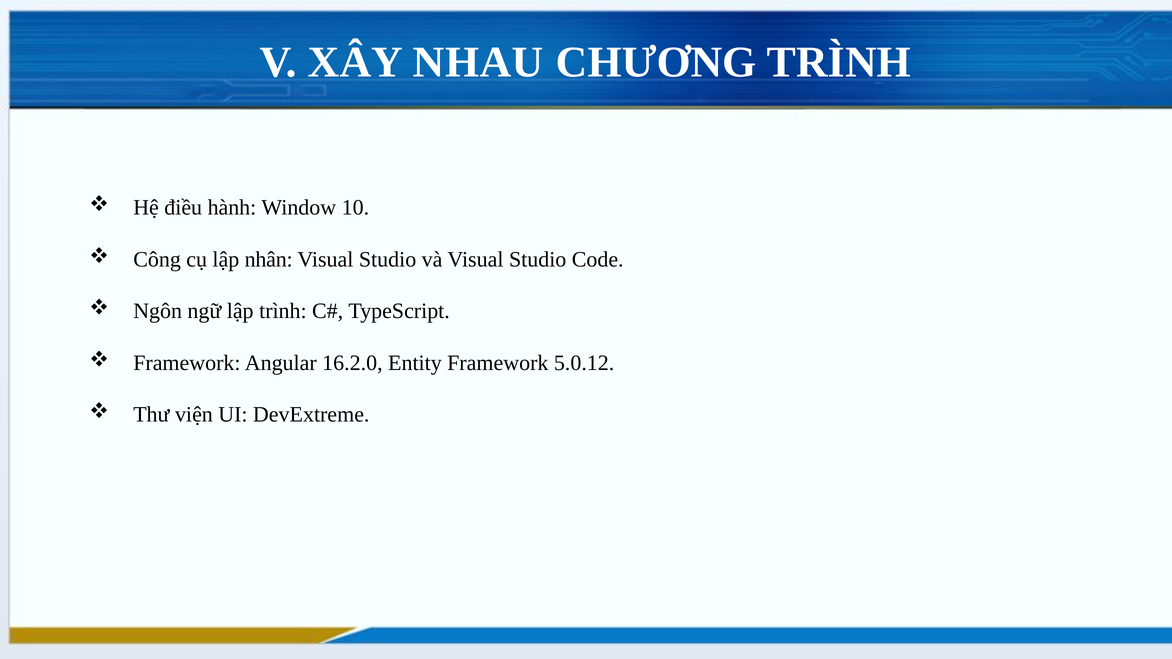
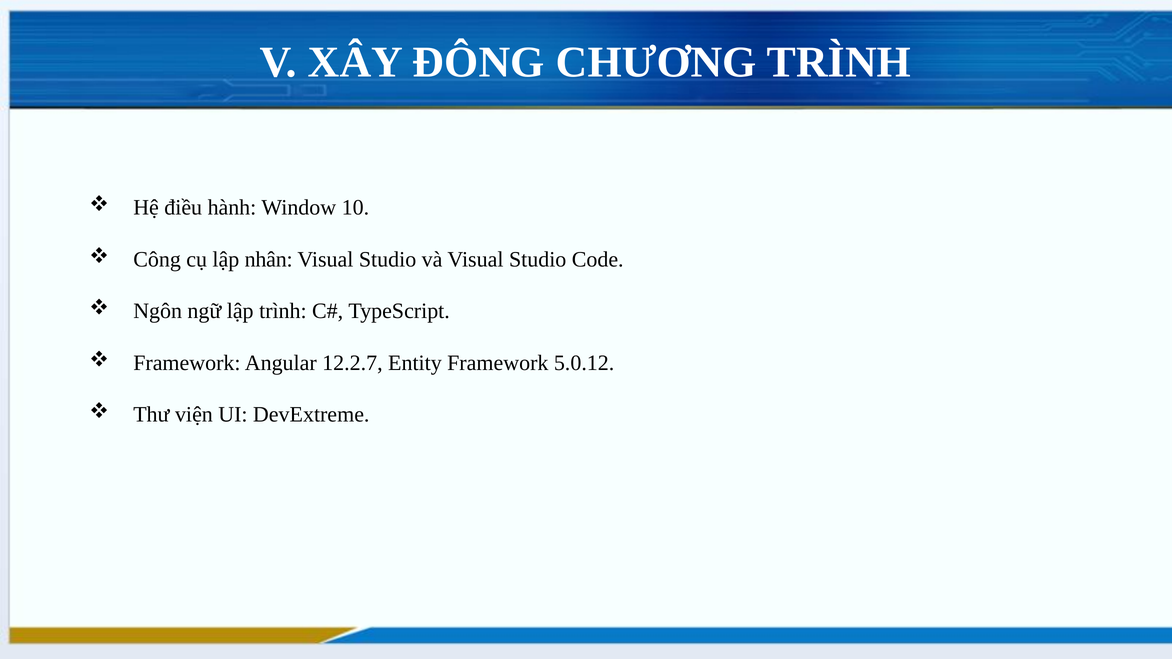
NHAU: NHAU -> ĐÔNG
16.2.0: 16.2.0 -> 12.2.7
